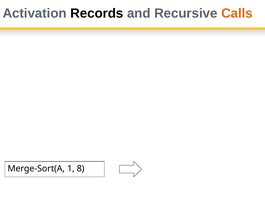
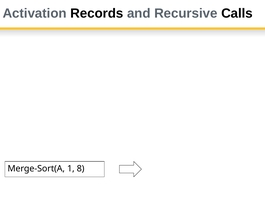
Calls colour: orange -> black
